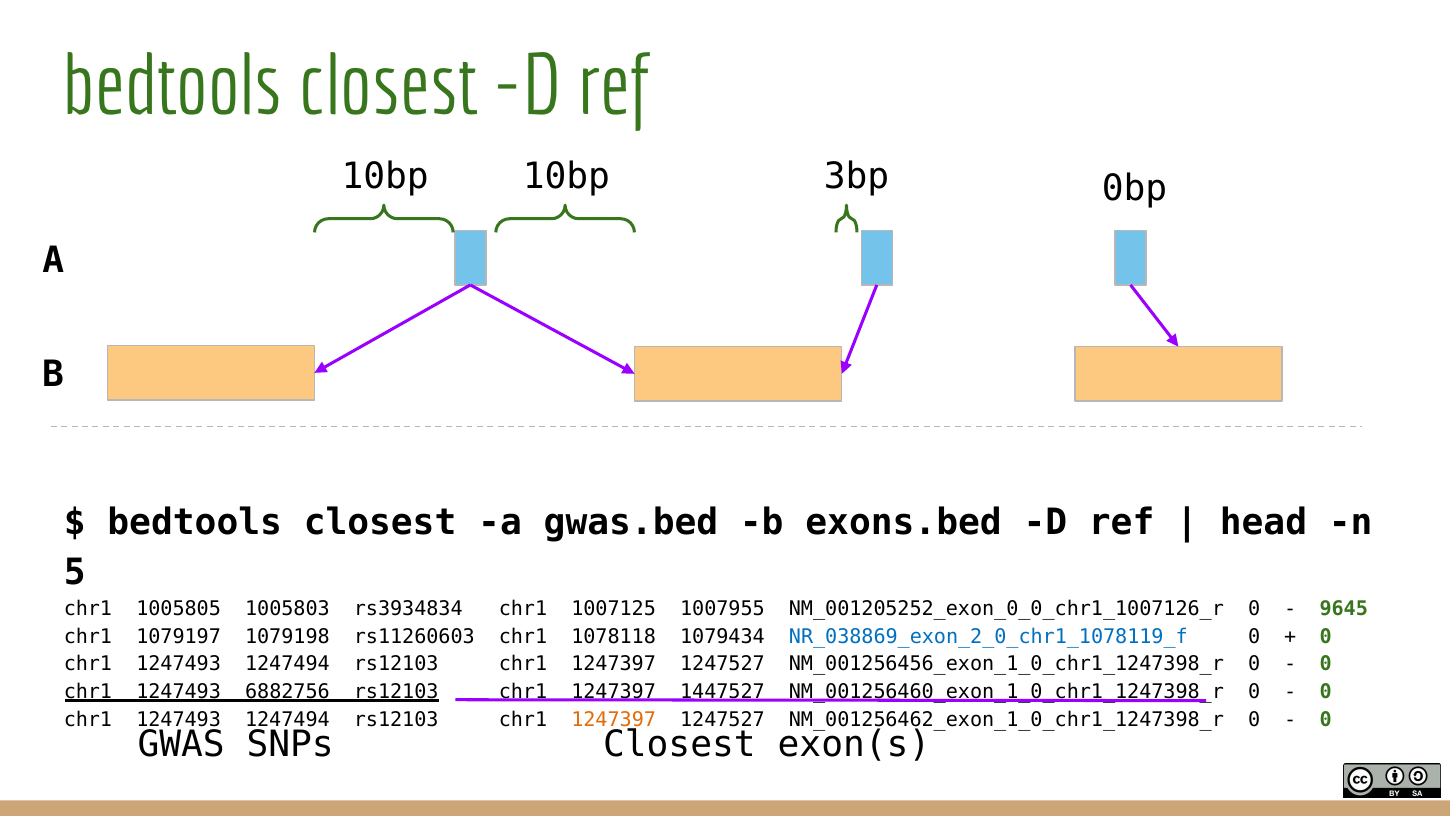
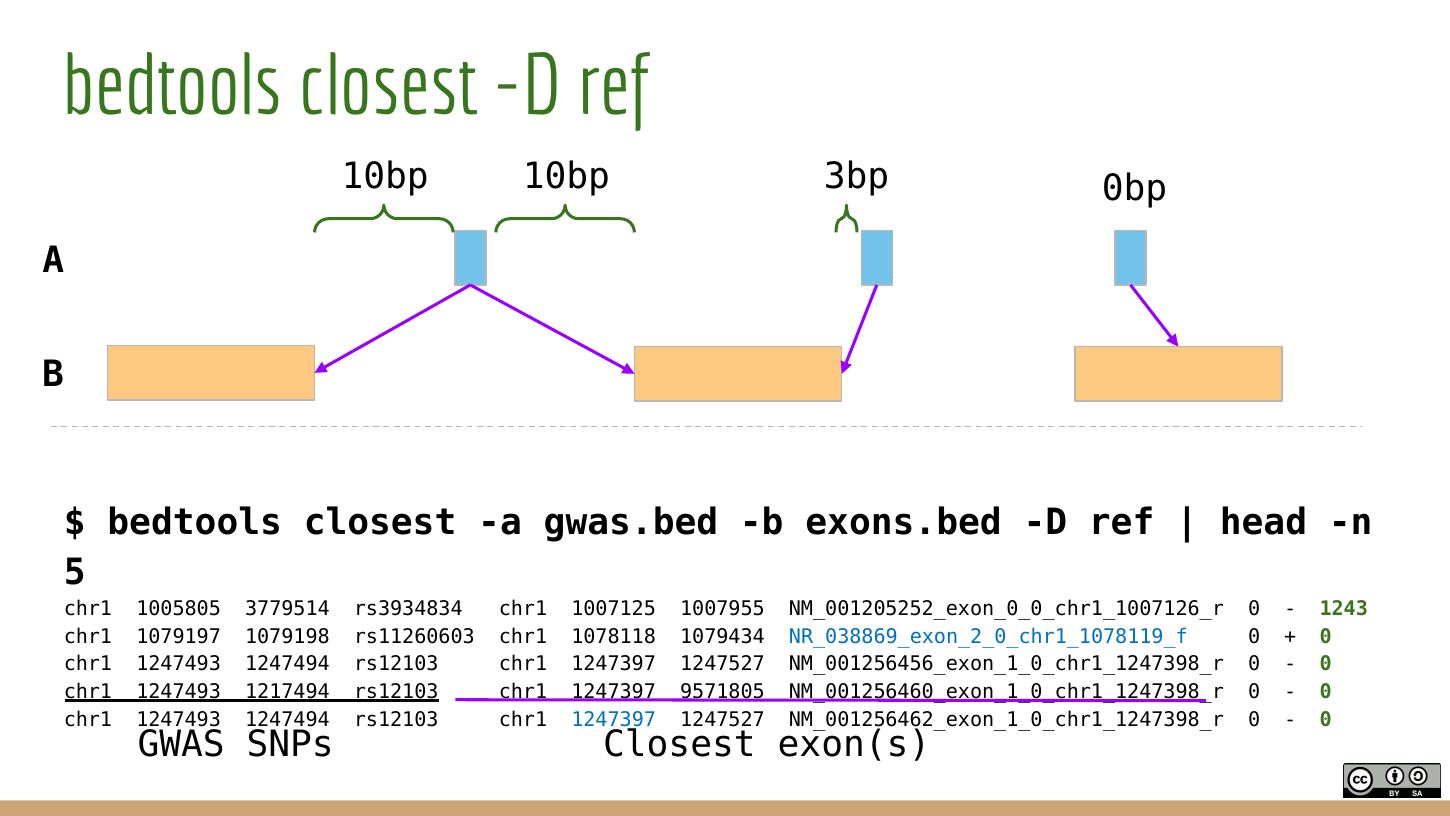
1005803: 1005803 -> 3779514
9645: 9645 -> 1243
6882756: 6882756 -> 1217494
1447527: 1447527 -> 9571805
1247397 at (614, 720) colour: orange -> blue
